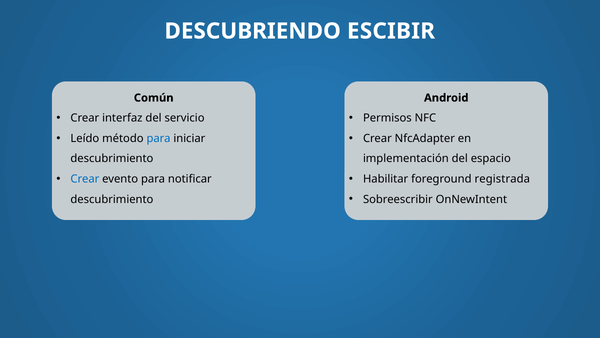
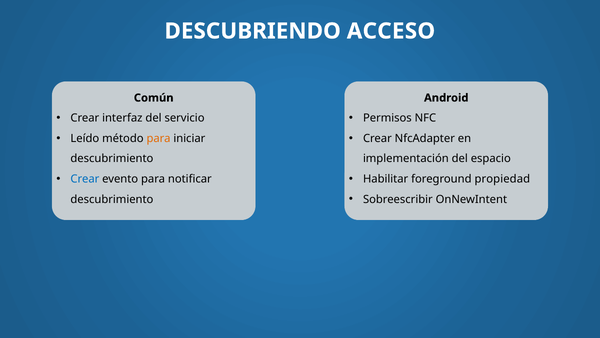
ESCIBIR: ESCIBIR -> ACCESO
para at (159, 138) colour: blue -> orange
registrada: registrada -> propiedad
